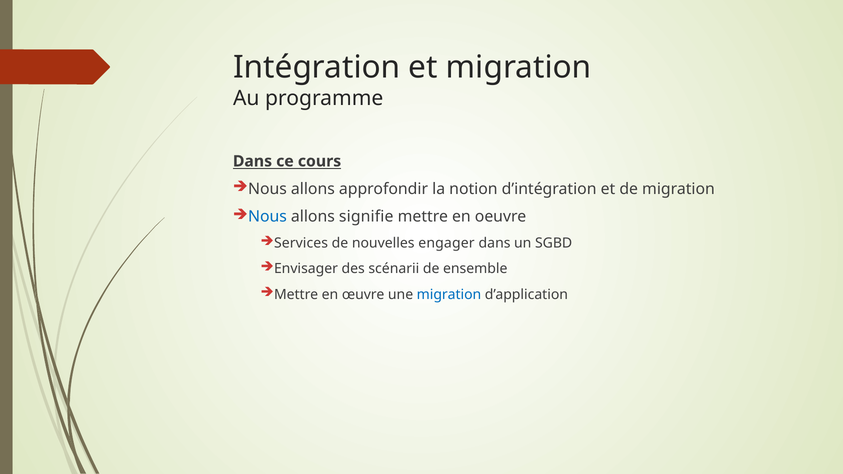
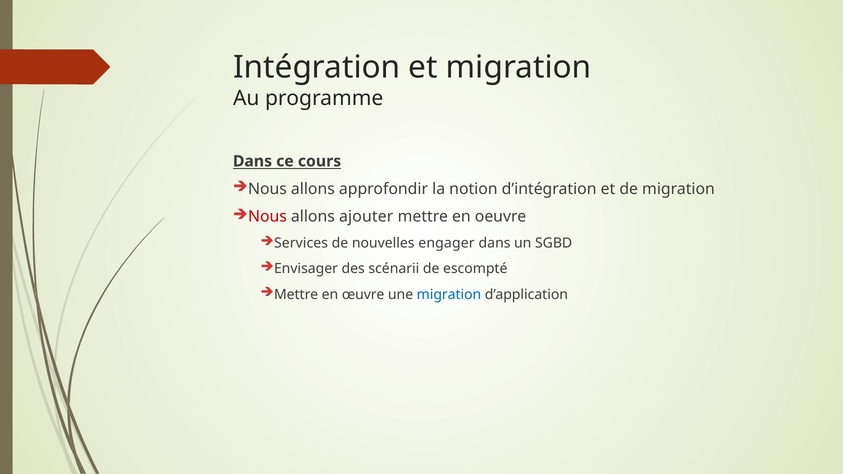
Nous at (267, 217) colour: blue -> red
signifie: signifie -> ajouter
ensemble: ensemble -> escompté
